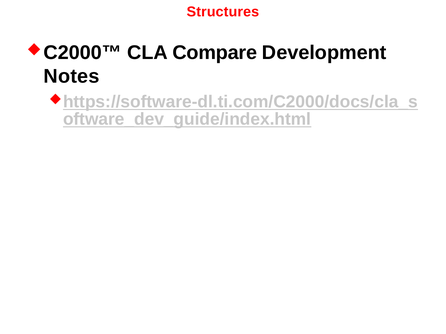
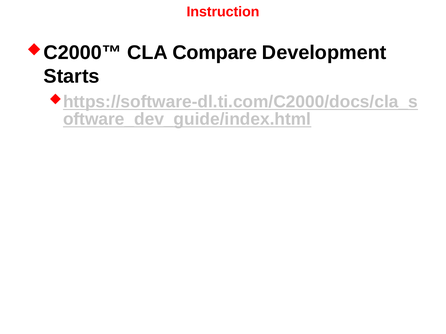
Structures: Structures -> Instruction
Notes: Notes -> Starts
